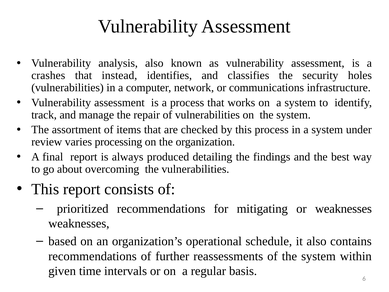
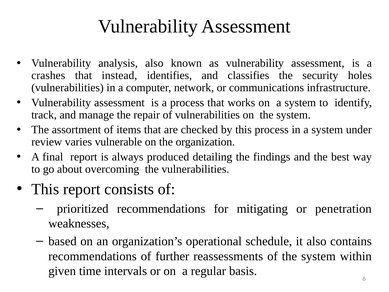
processing: processing -> vulnerable
or weaknesses: weaknesses -> penetration
